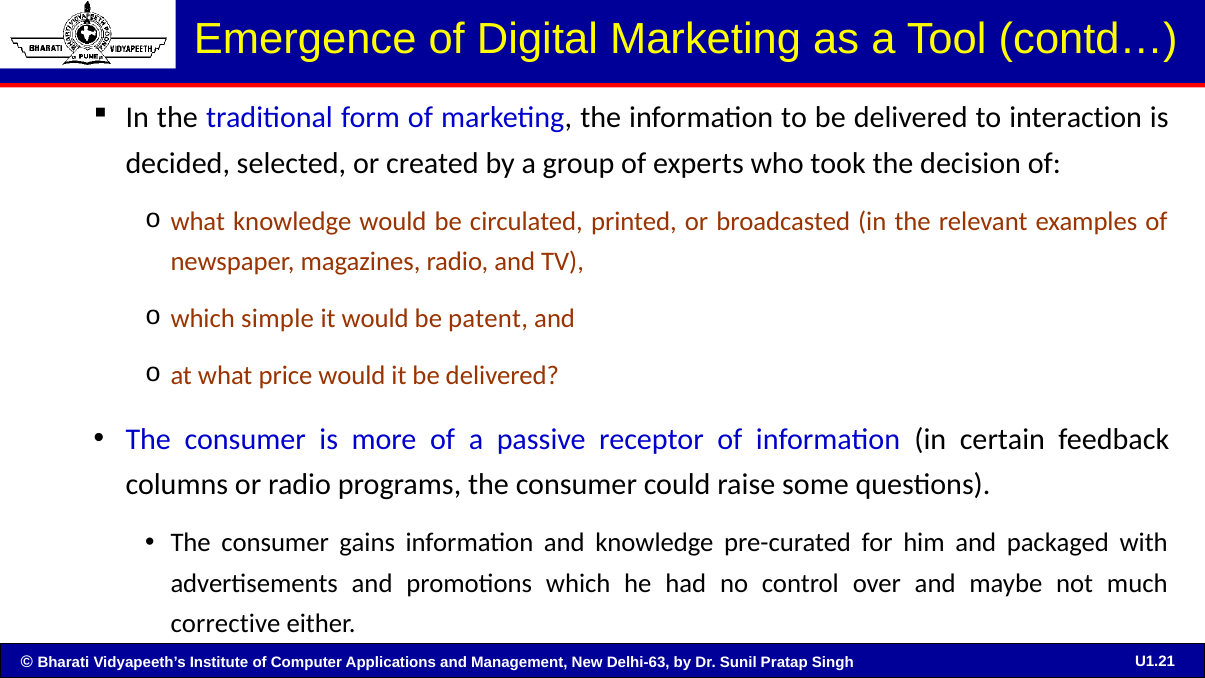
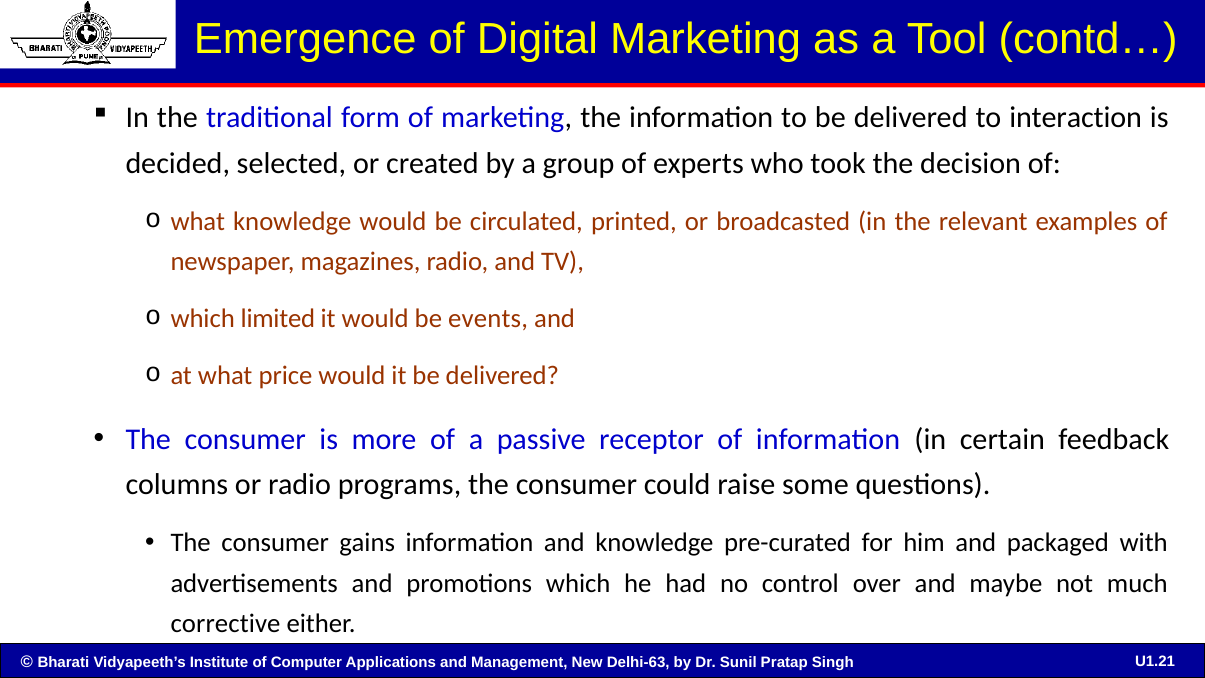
simple: simple -> limited
patent: patent -> events
